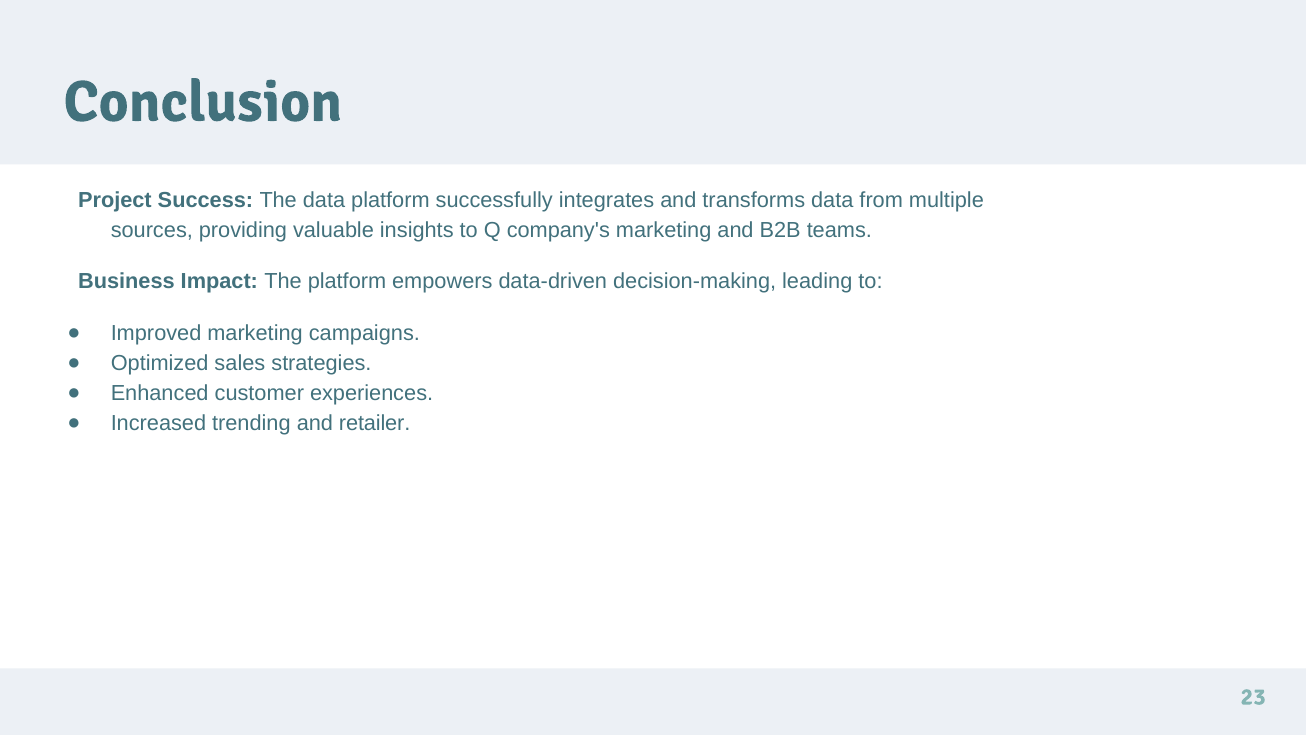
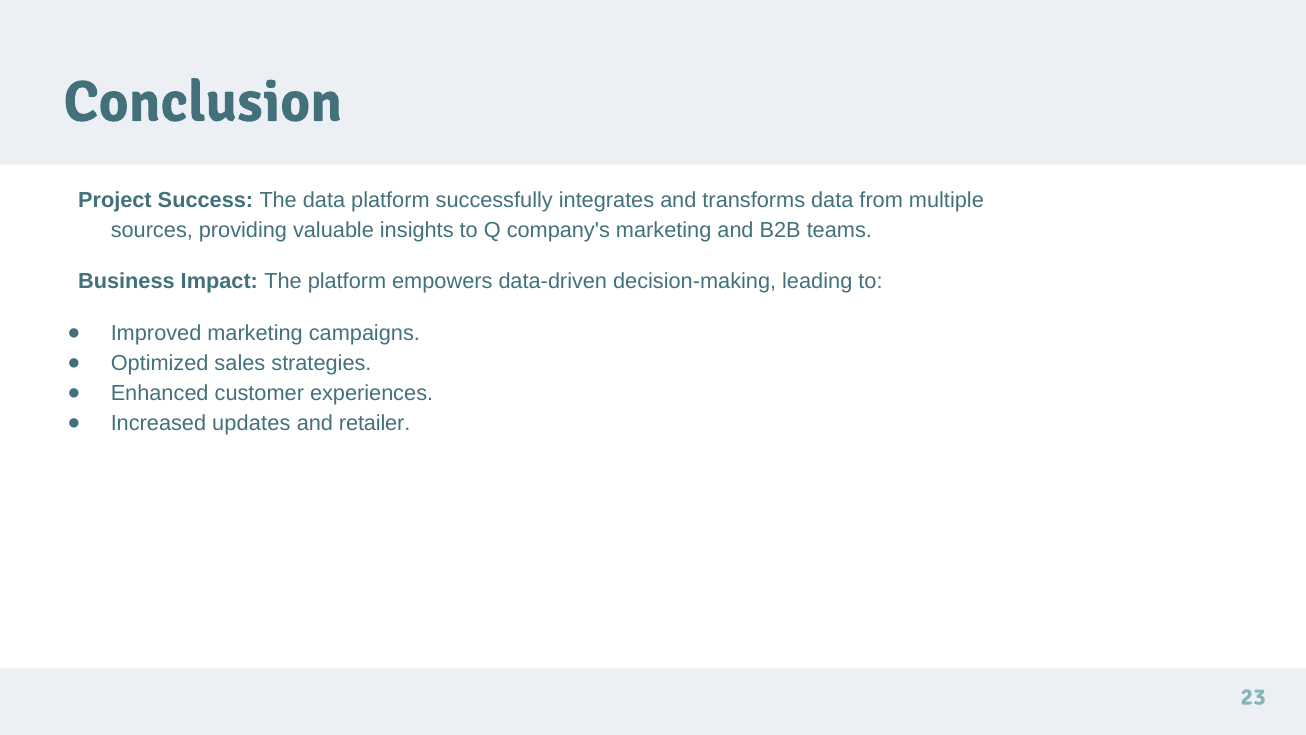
trending: trending -> updates
